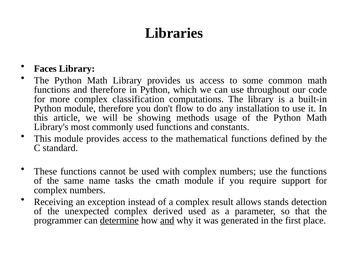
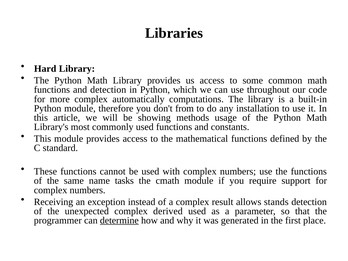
Faces: Faces -> Hard
and therefore: therefore -> detection
classification: classification -> automatically
flow: flow -> from
and at (167, 220) underline: present -> none
